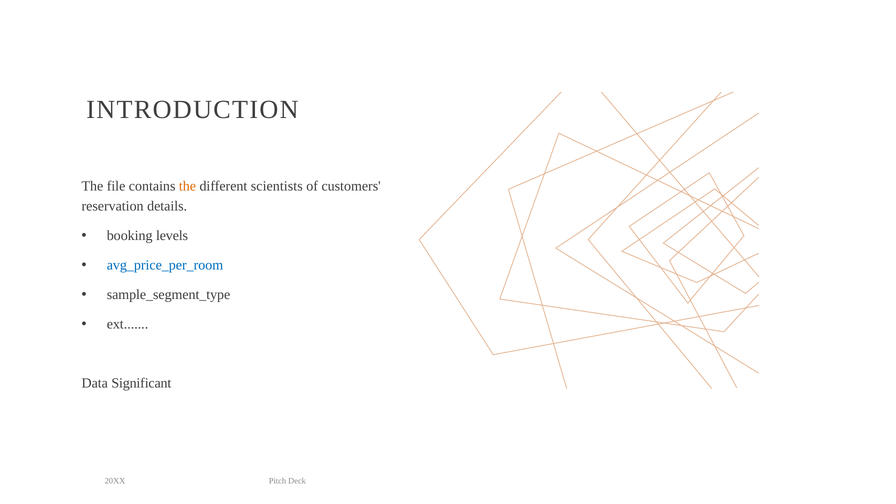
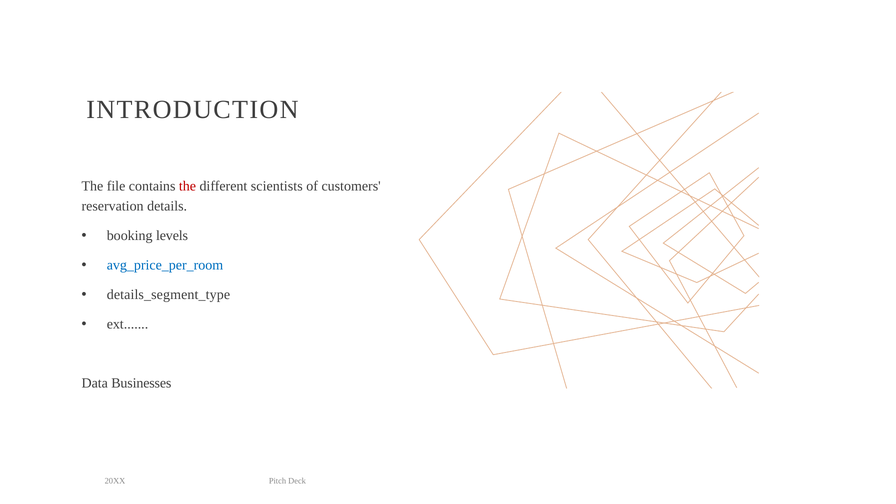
the at (187, 186) colour: orange -> red
sample_segment_type: sample_segment_type -> details_segment_type
Significant: Significant -> Businesses
